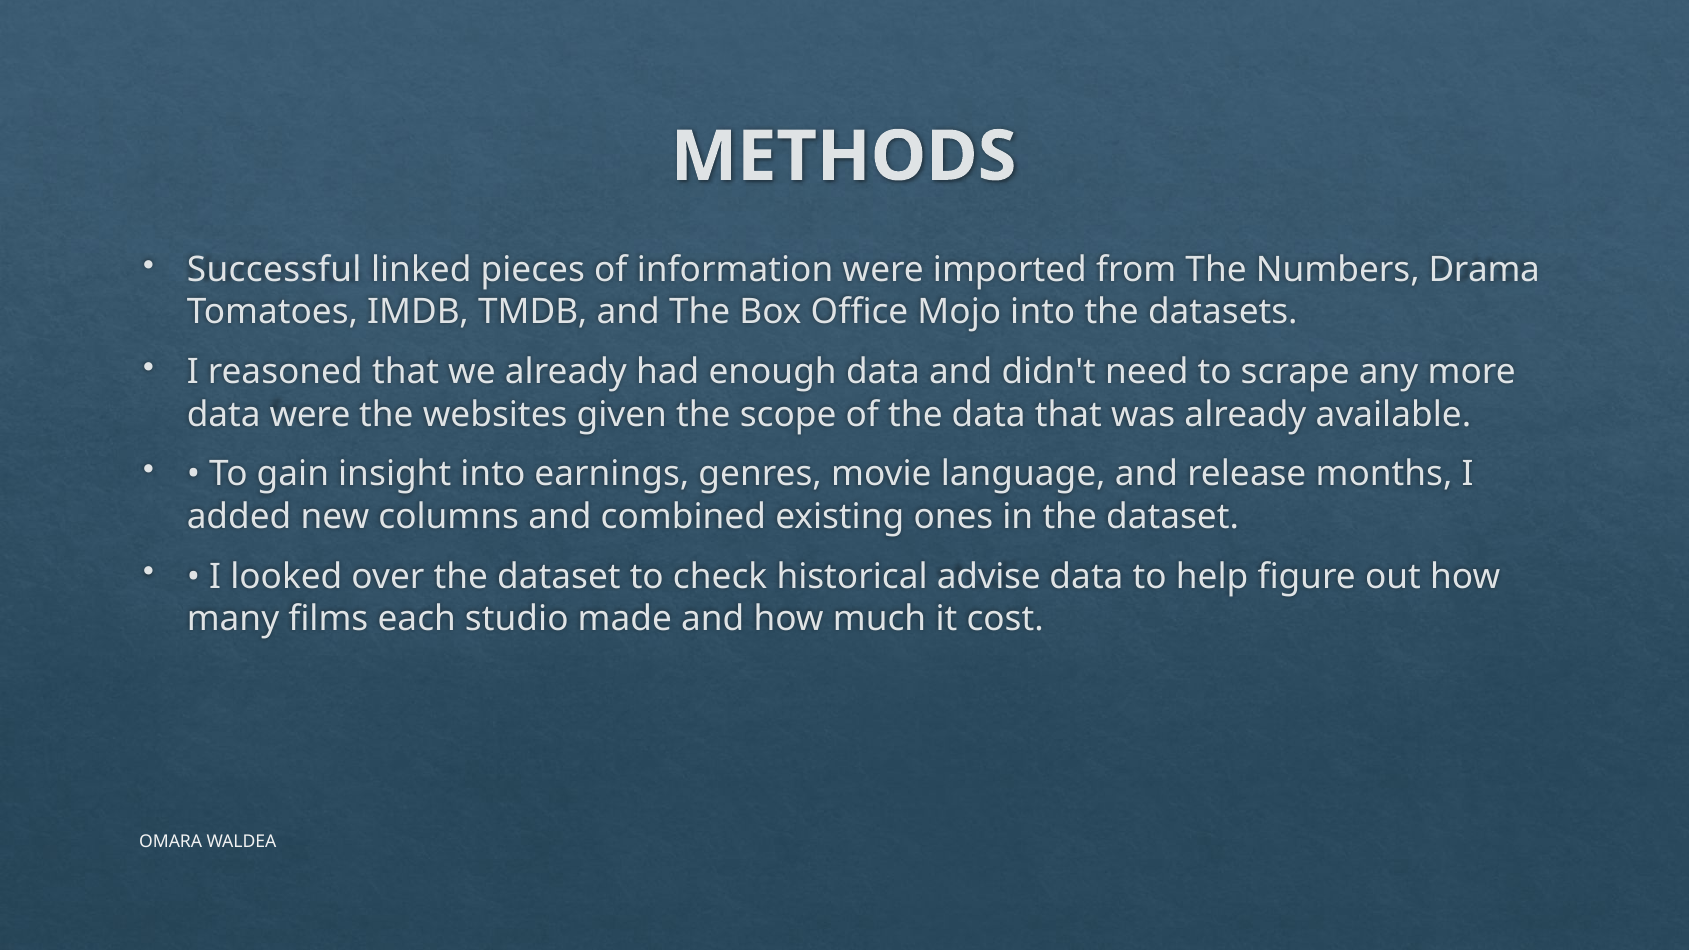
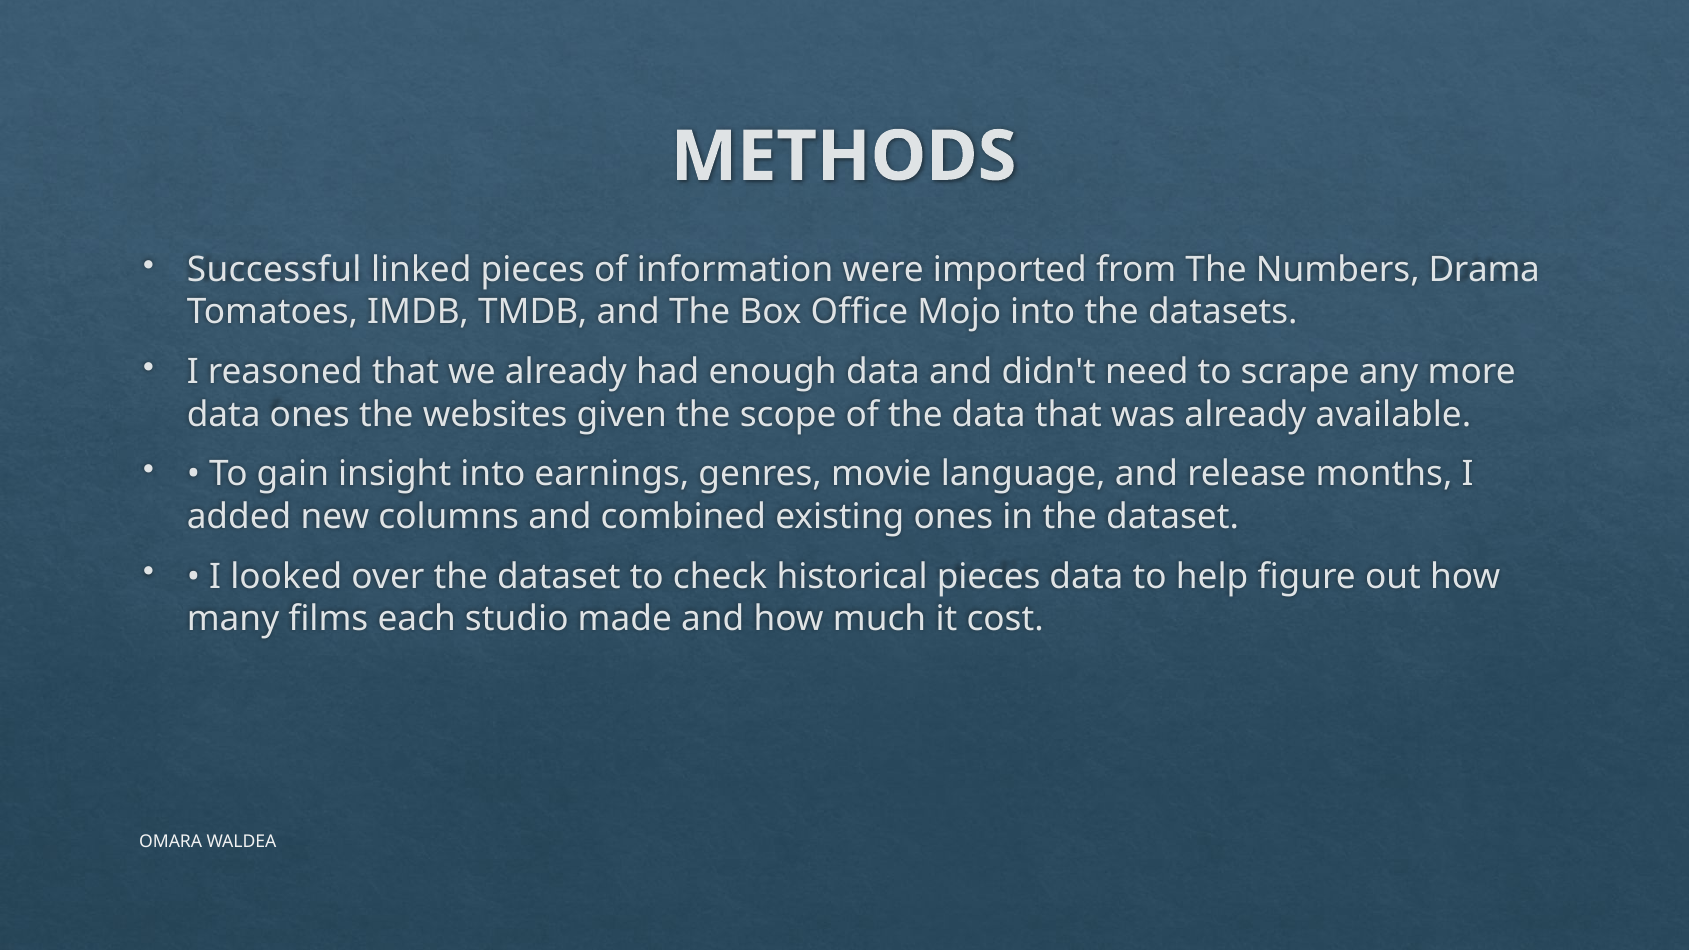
data were: were -> ones
historical advise: advise -> pieces
